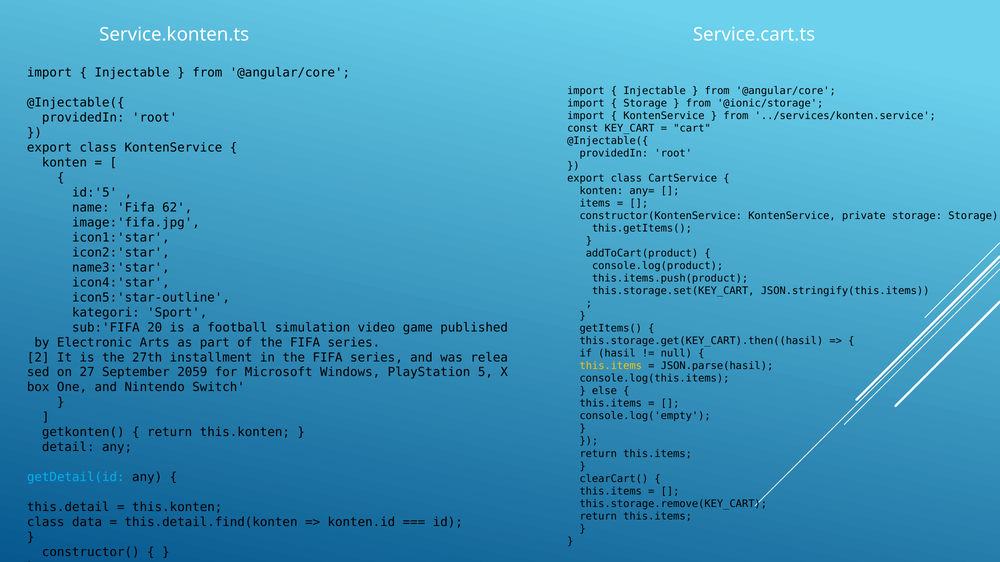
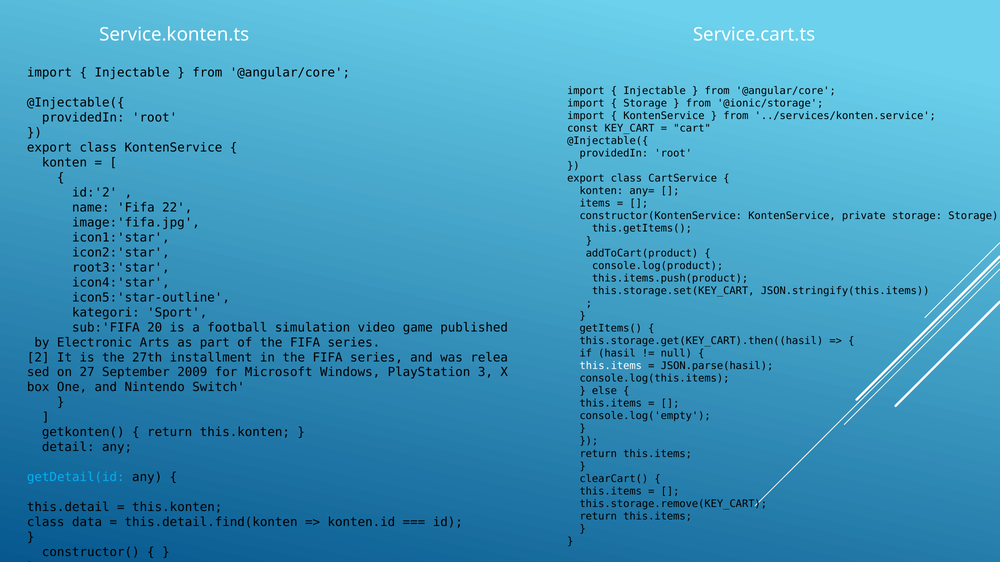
id:'5: id:'5 -> id:'2
62: 62 -> 22
name3:'star: name3:'star -> root3:'star
this.items at (611, 366) colour: yellow -> white
2059: 2059 -> 2009
5: 5 -> 3
